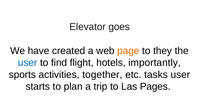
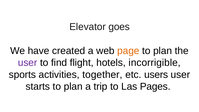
they at (163, 51): they -> plan
user at (28, 63) colour: blue -> purple
importantly: importantly -> incorrigible
tasks: tasks -> users
